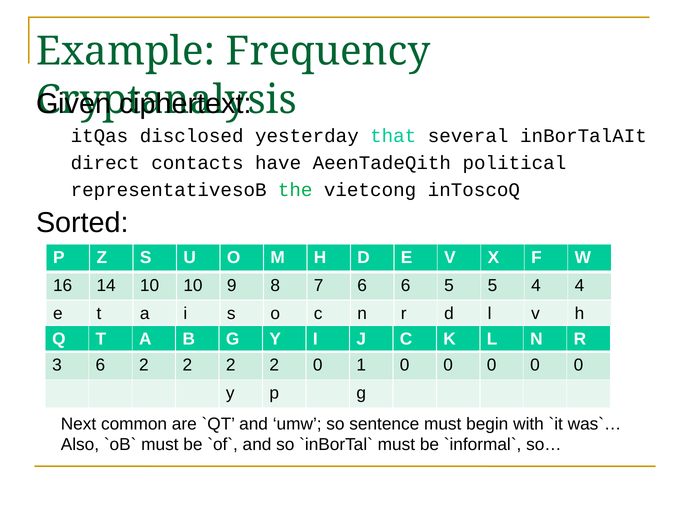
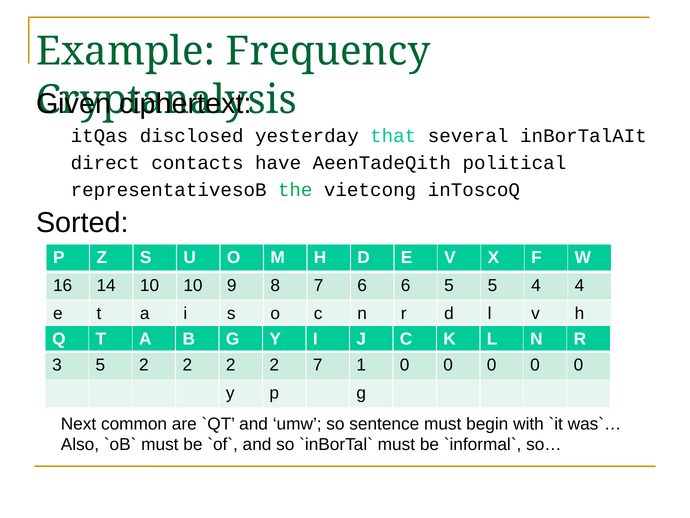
3 6: 6 -> 5
2 0: 0 -> 7
